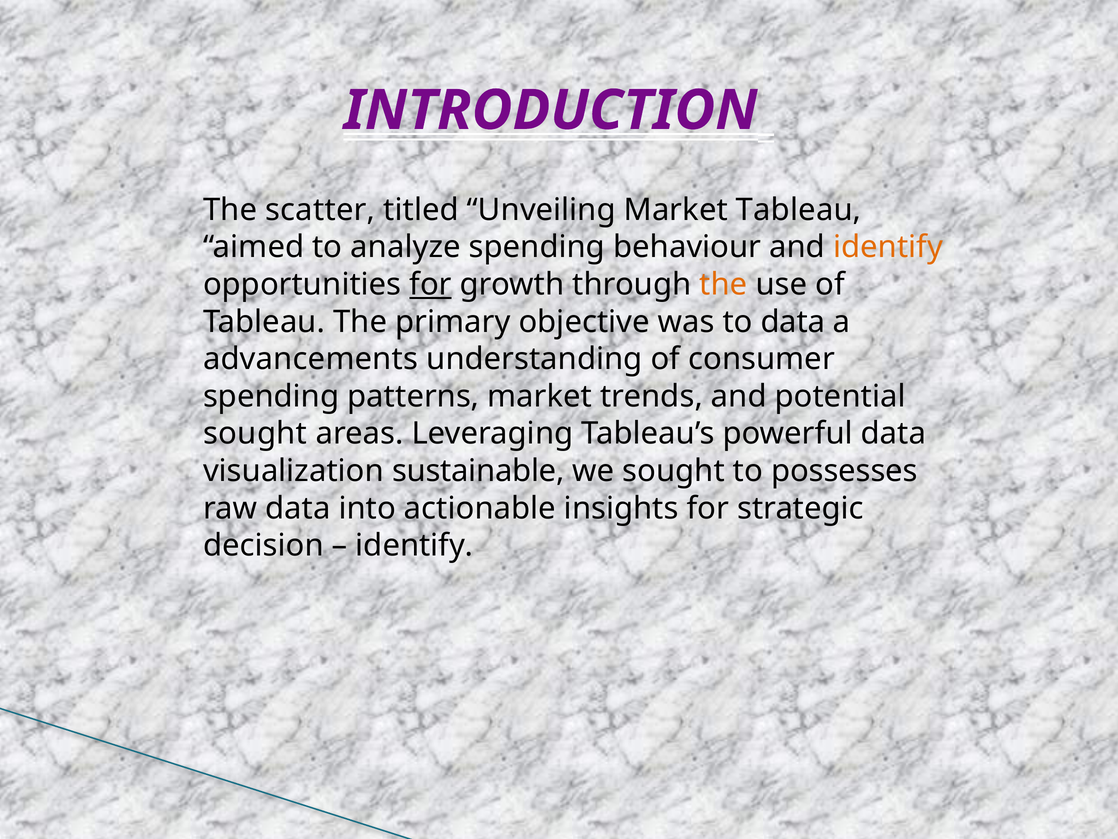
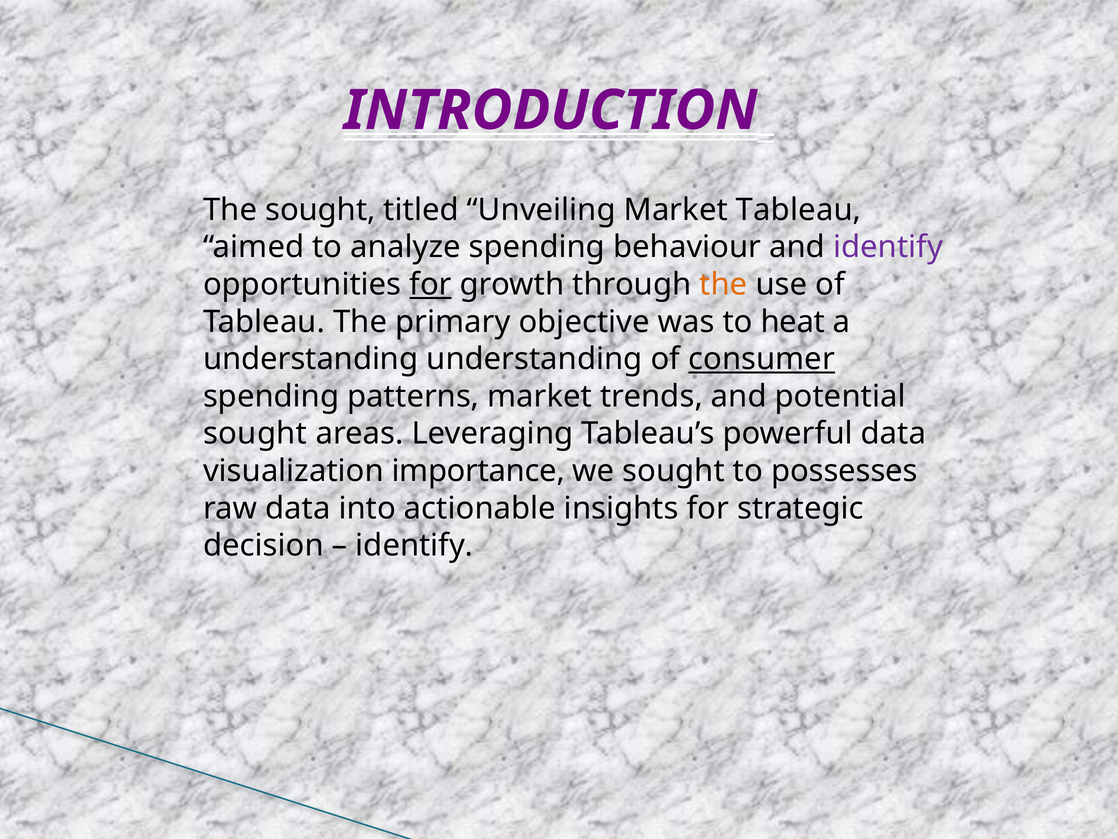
The scatter: scatter -> sought
identify at (888, 247) colour: orange -> purple
to data: data -> heat
advancements at (311, 359): advancements -> understanding
consumer underline: none -> present
sustainable: sustainable -> importance
